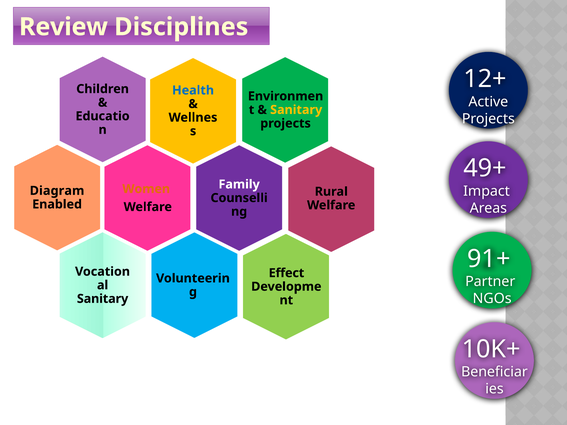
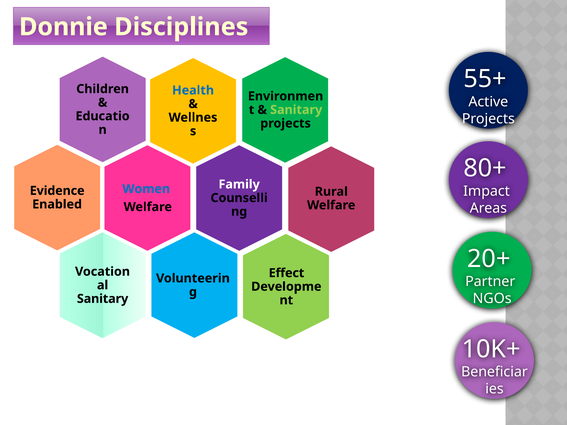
Review: Review -> Donnie
12+: 12+ -> 55+
Sanitary at (296, 110) colour: yellow -> light green
49+: 49+ -> 80+
Women colour: orange -> blue
Diagram: Diagram -> Evidence
91+: 91+ -> 20+
